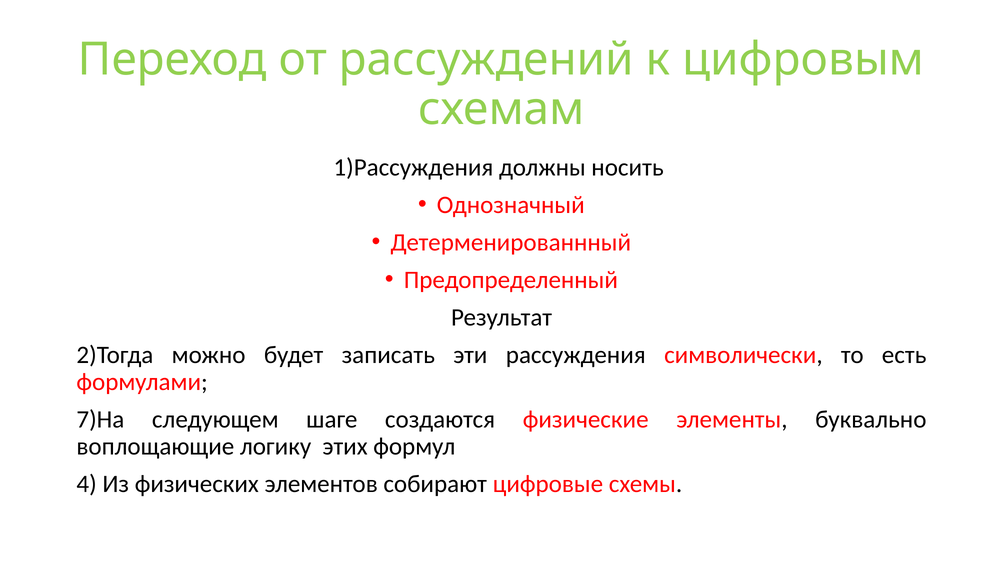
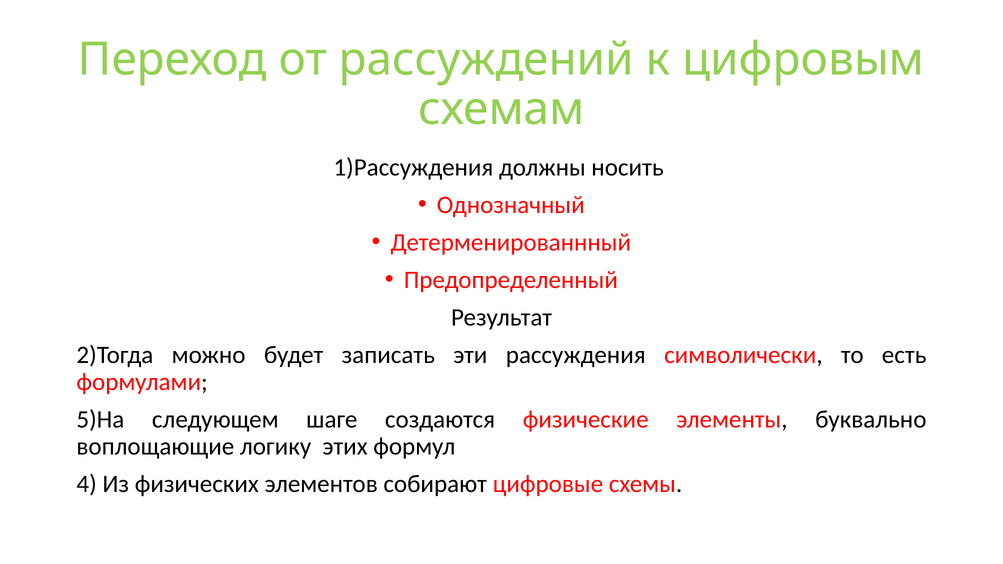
7)На: 7)На -> 5)На
